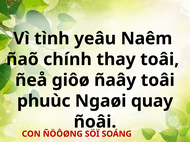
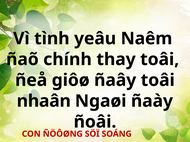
phuùc: phuùc -> nhaân
quay: quay -> ñaày
